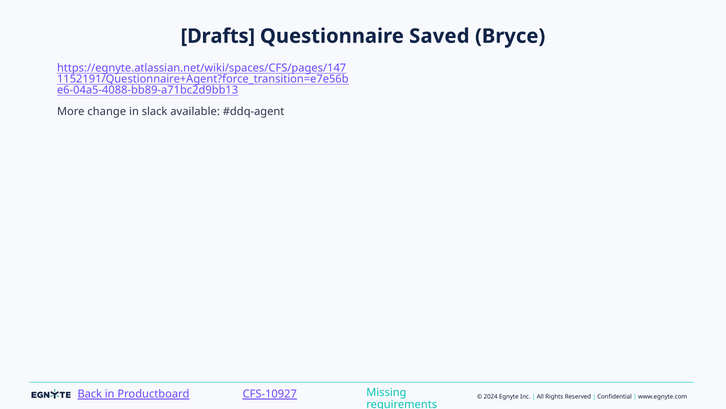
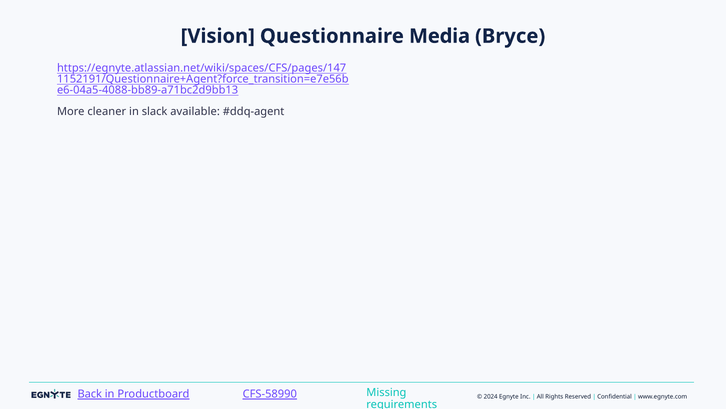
Drafts: Drafts -> Vision
Saved: Saved -> Media
change: change -> cleaner
CFS-10927: CFS-10927 -> CFS-58990
